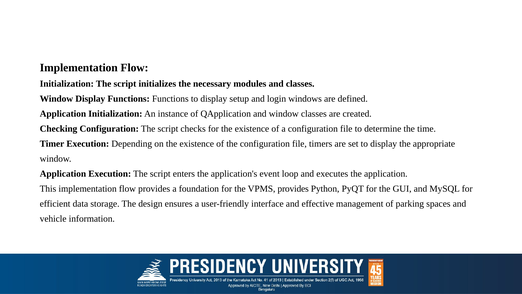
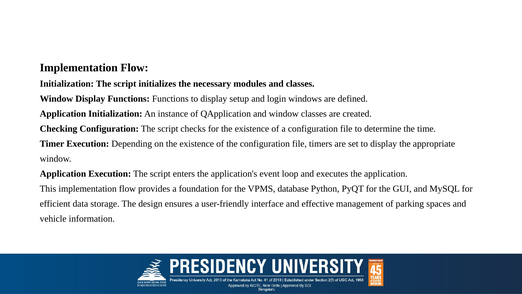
VPMS provides: provides -> database
